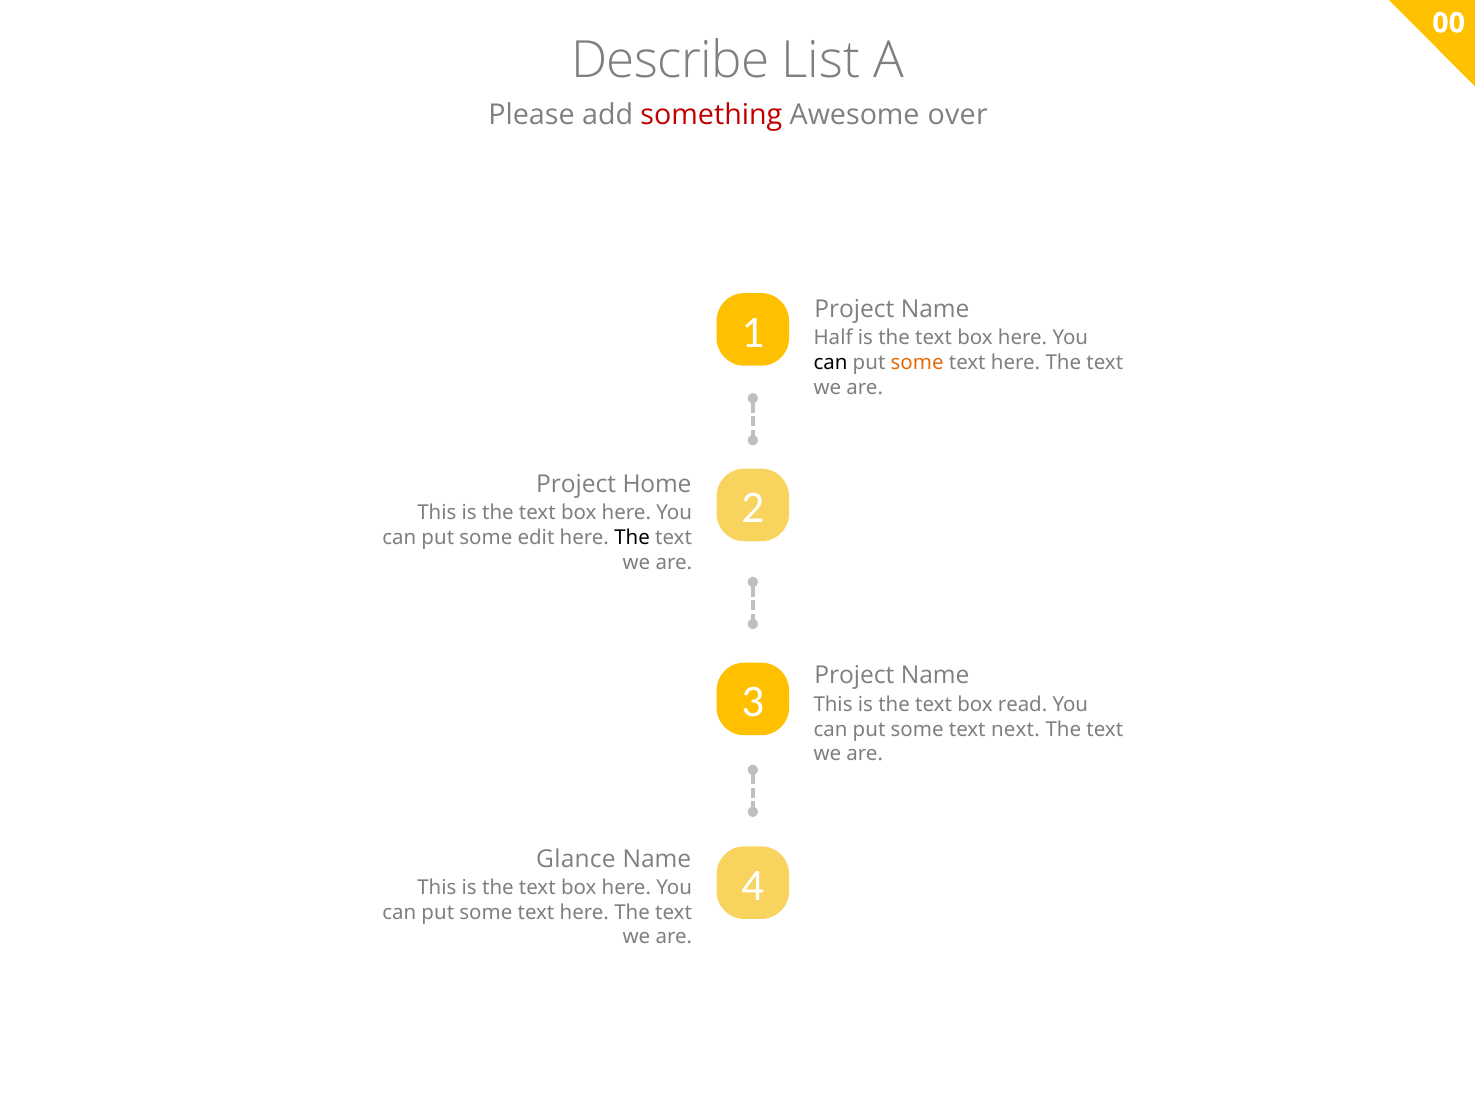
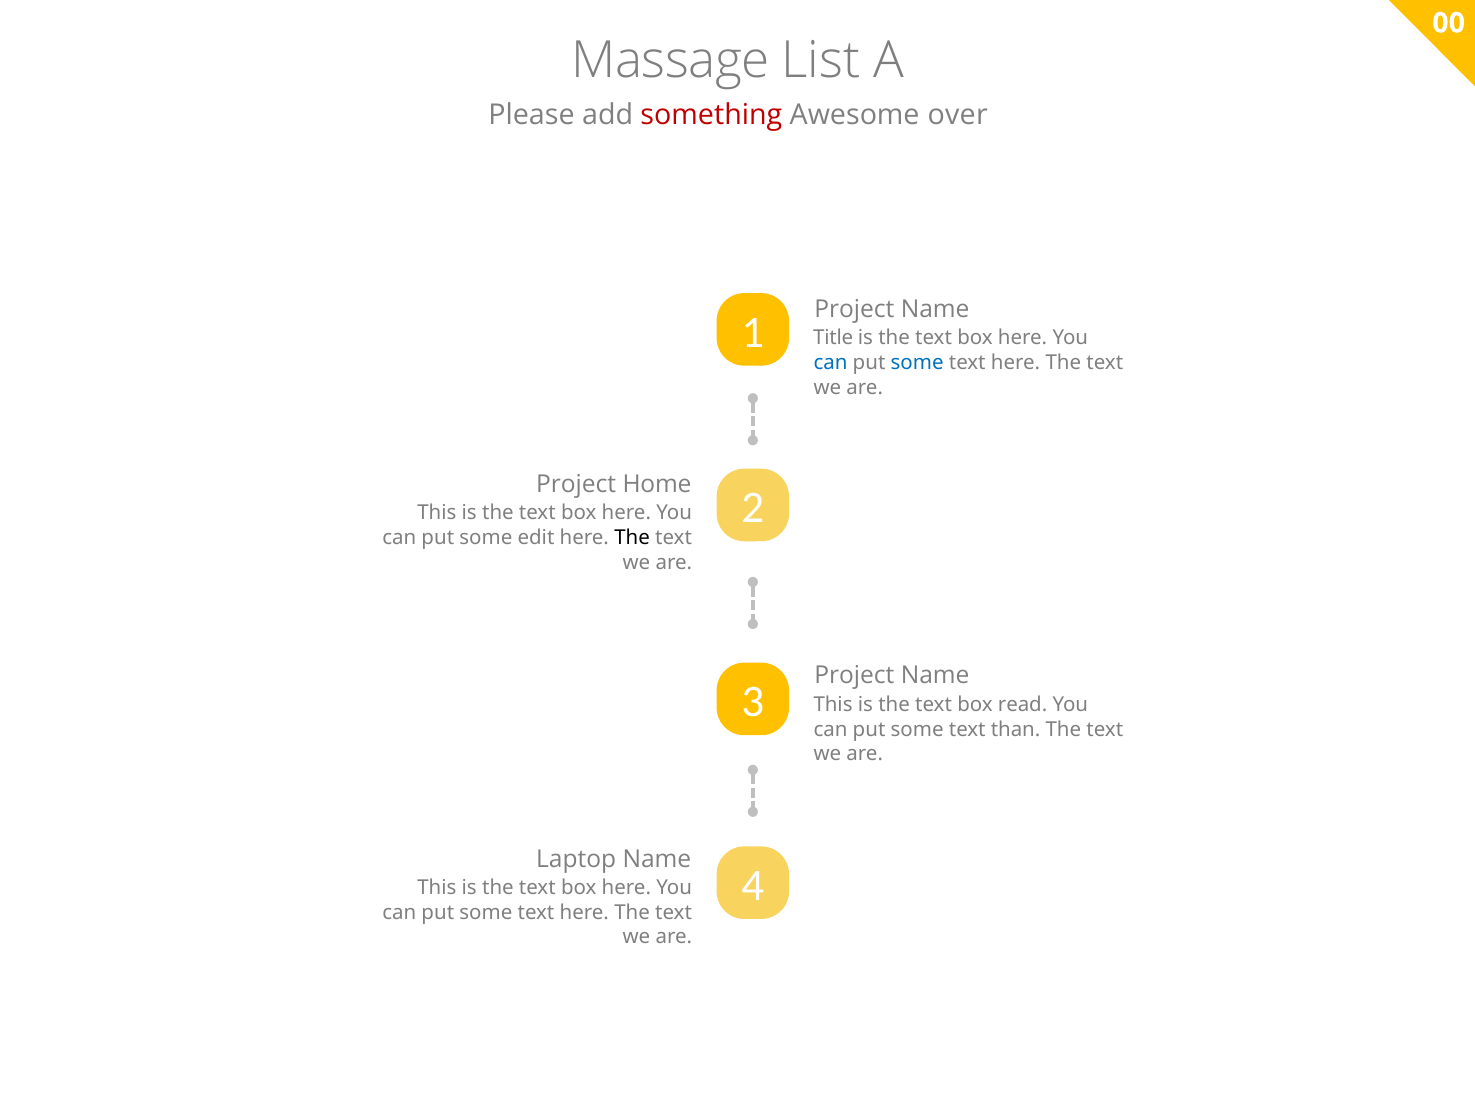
Describe: Describe -> Massage
Half: Half -> Title
can at (831, 363) colour: black -> blue
some at (917, 363) colour: orange -> blue
next: next -> than
Glance: Glance -> Laptop
